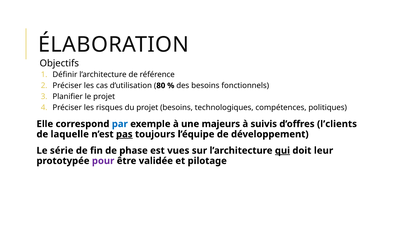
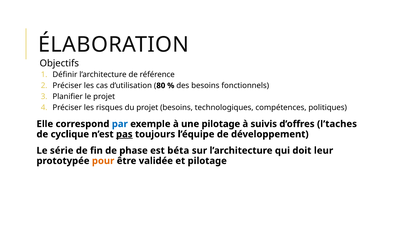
une majeurs: majeurs -> pilotage
l’clients: l’clients -> l’taches
laquelle: laquelle -> cyclique
vues: vues -> béta
qui underline: present -> none
pour colour: purple -> orange
